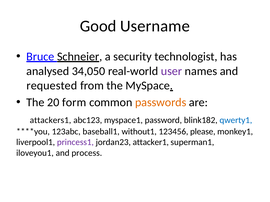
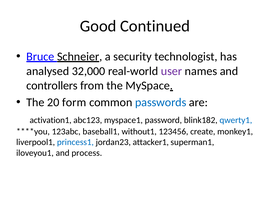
Username: Username -> Continued
34,050: 34,050 -> 32,000
requested: requested -> controllers
passwords colour: orange -> blue
attackers1: attackers1 -> activation1
please: please -> create
princess1 colour: purple -> blue
